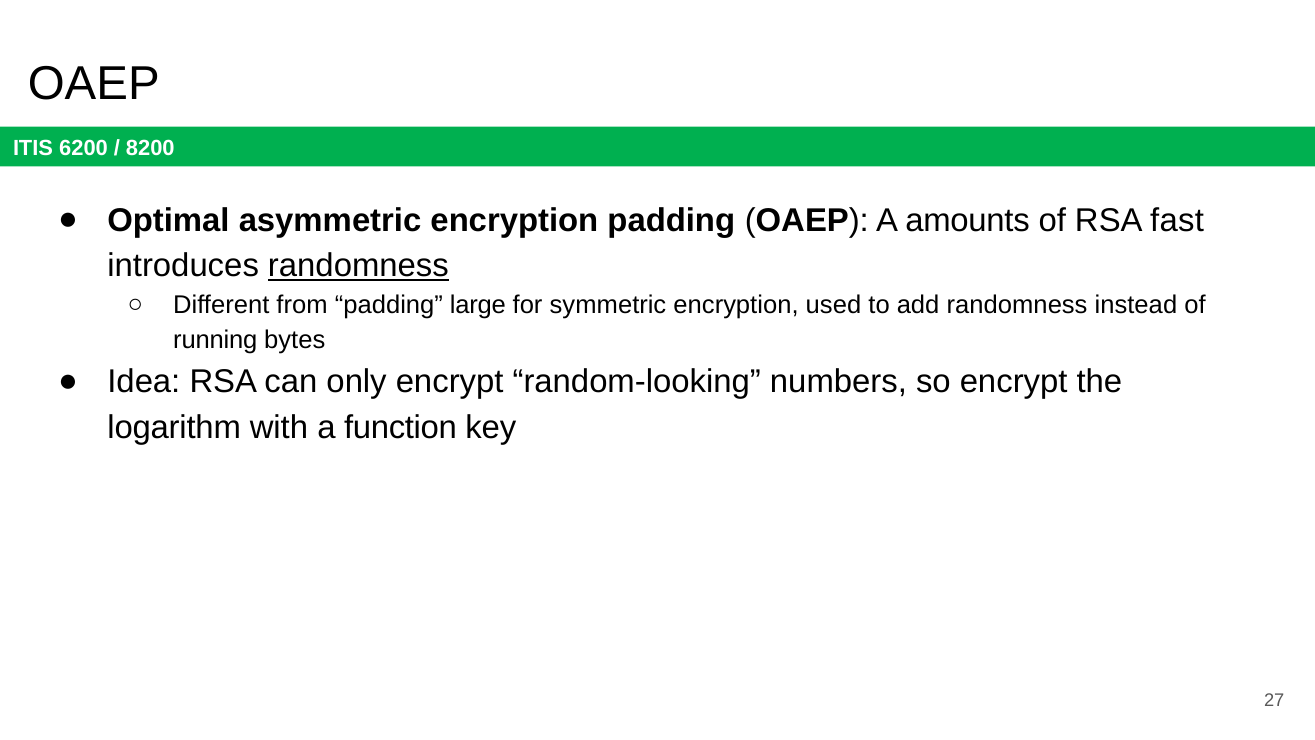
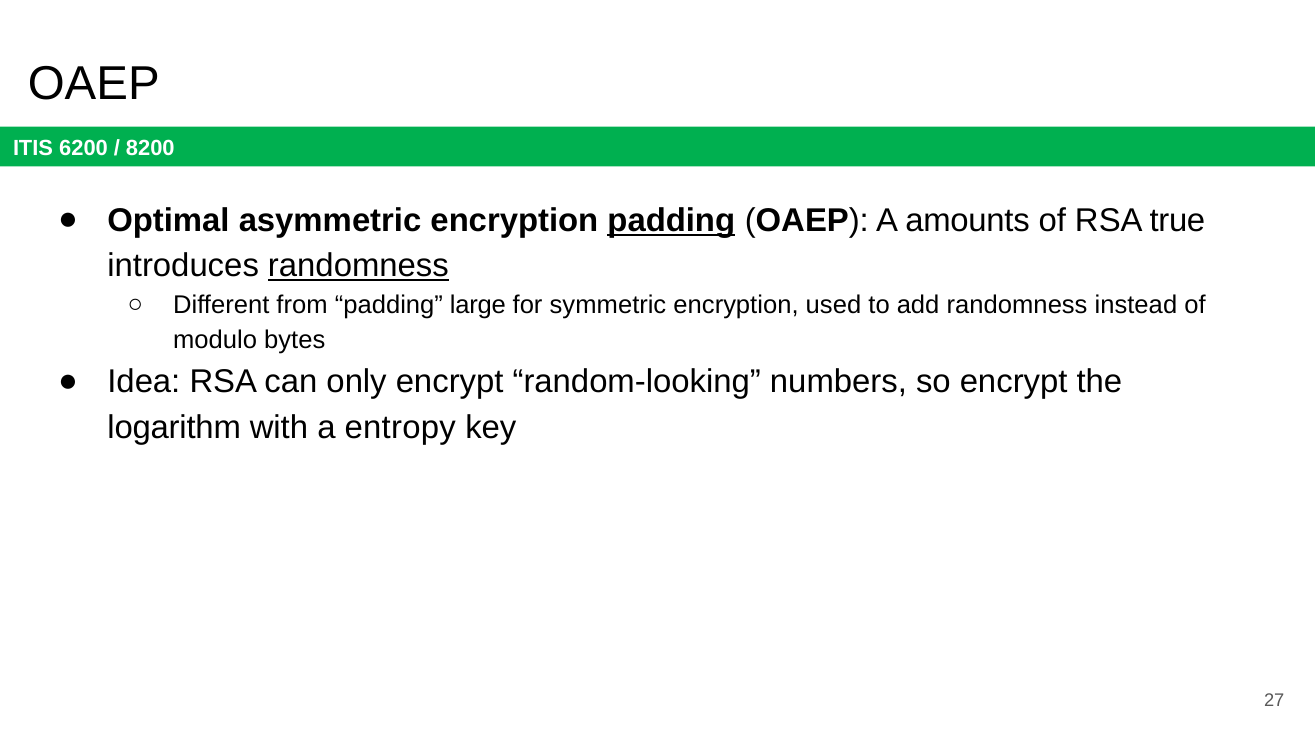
padding at (671, 220) underline: none -> present
fast: fast -> true
running: running -> modulo
function: function -> entropy
